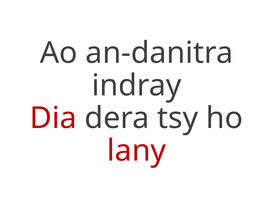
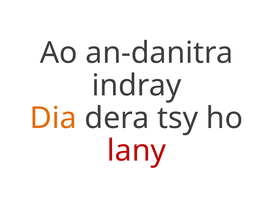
Dia colour: red -> orange
